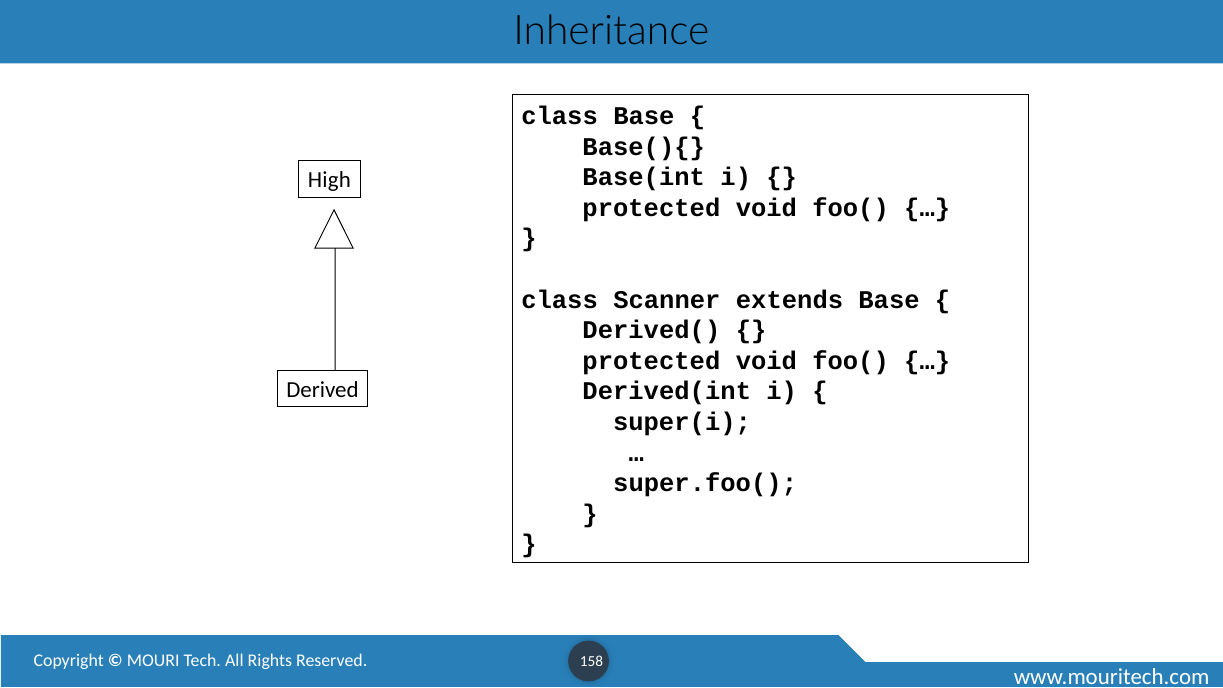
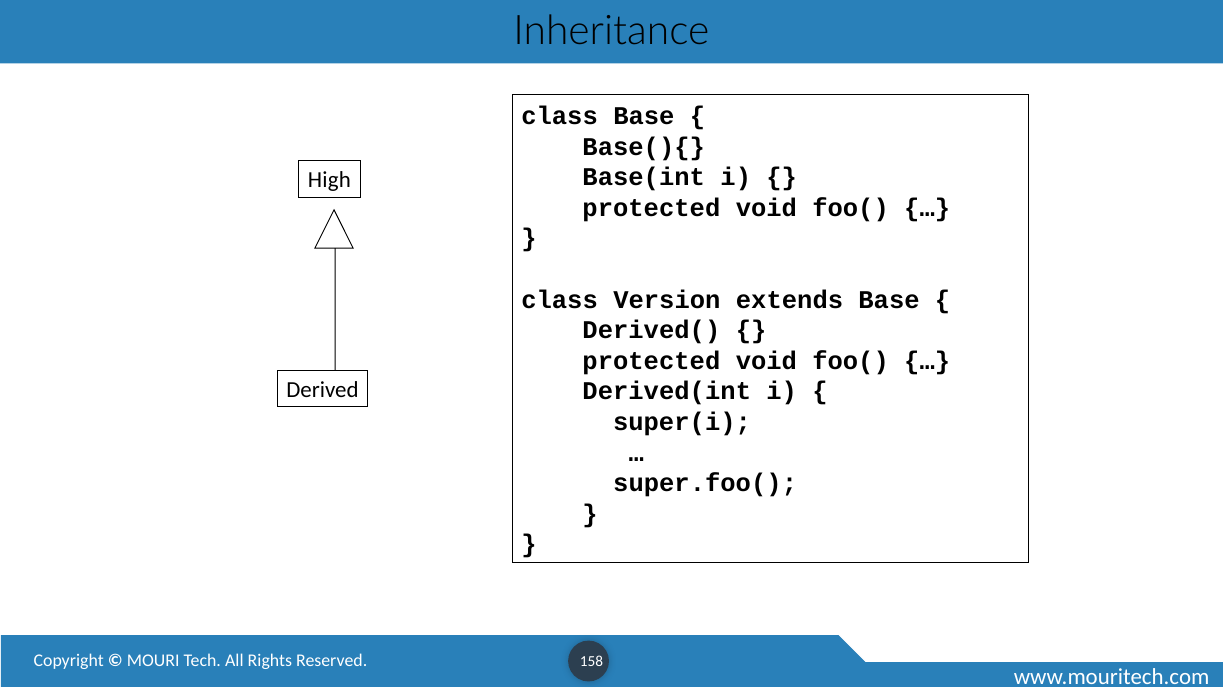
Scanner: Scanner -> Version
